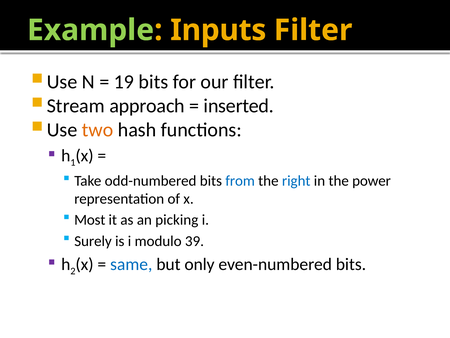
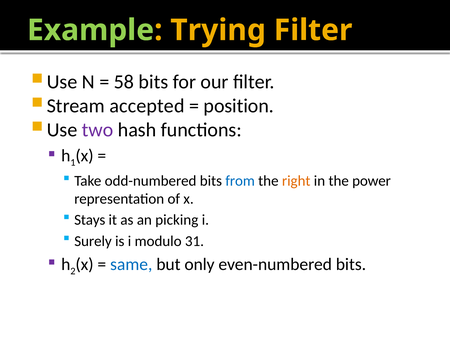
Inputs: Inputs -> Trying
19: 19 -> 58
approach: approach -> accepted
inserted: inserted -> position
two colour: orange -> purple
right colour: blue -> orange
Most: Most -> Stays
39: 39 -> 31
